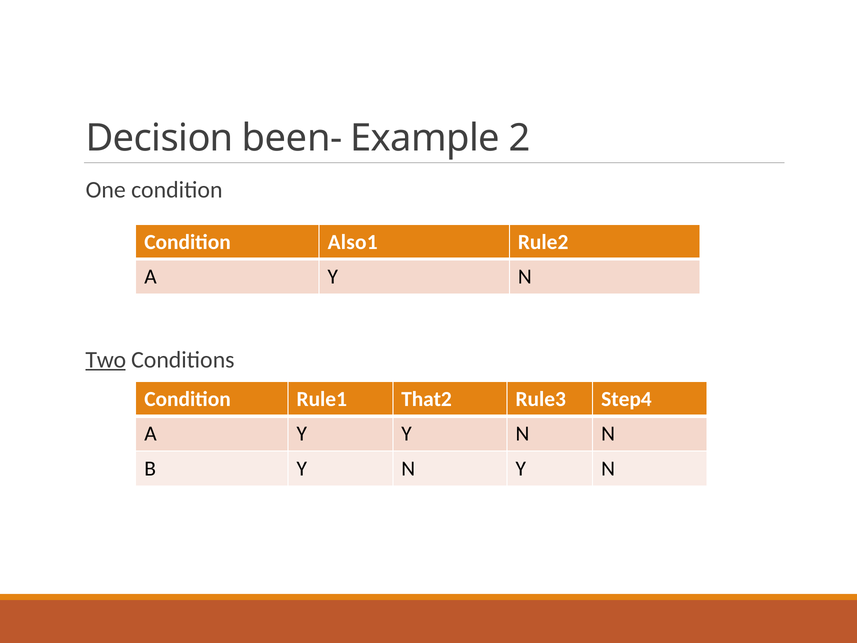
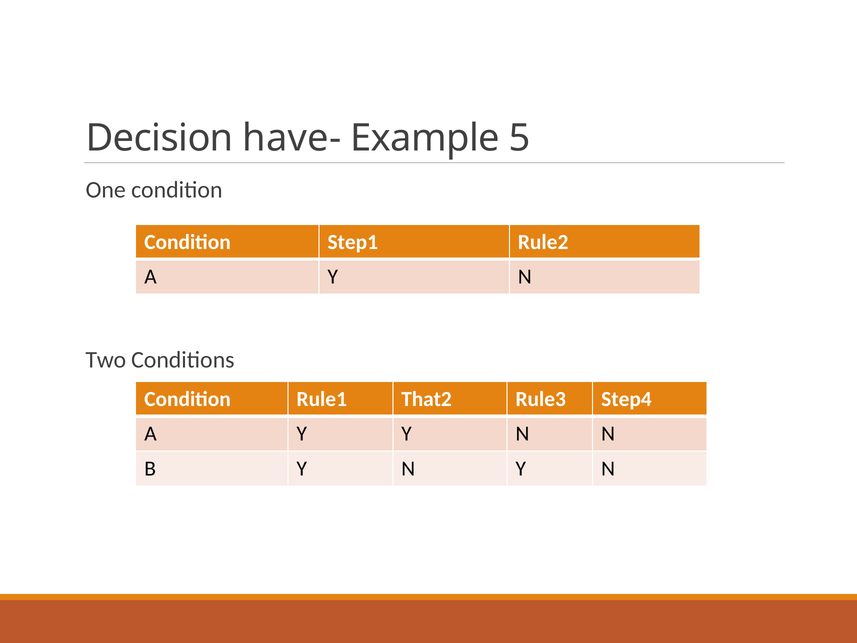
been-: been- -> have-
2: 2 -> 5
Also1: Also1 -> Step1
Two underline: present -> none
